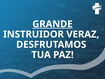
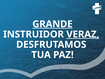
VERAZ underline: none -> present
